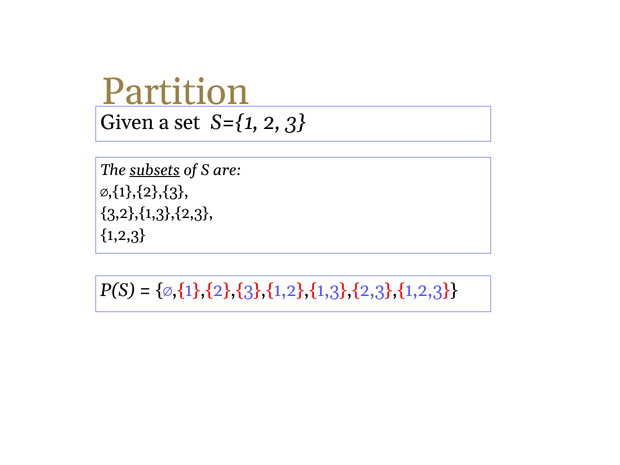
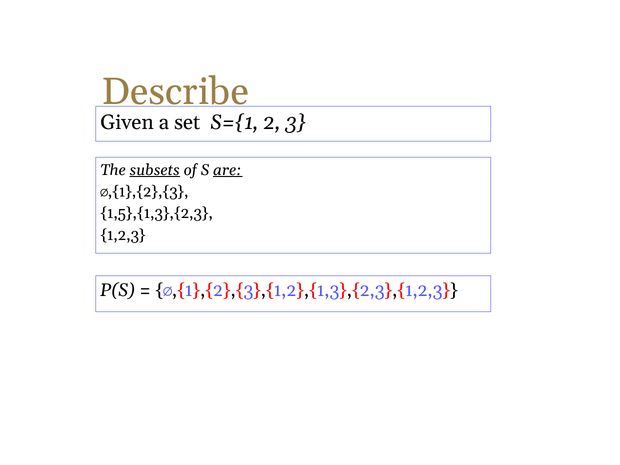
Partition: Partition -> Describe
are underline: none -> present
3,2},{1,3},{2,3: 3,2},{1,3},{2,3 -> 1,5},{1,3},{2,3
